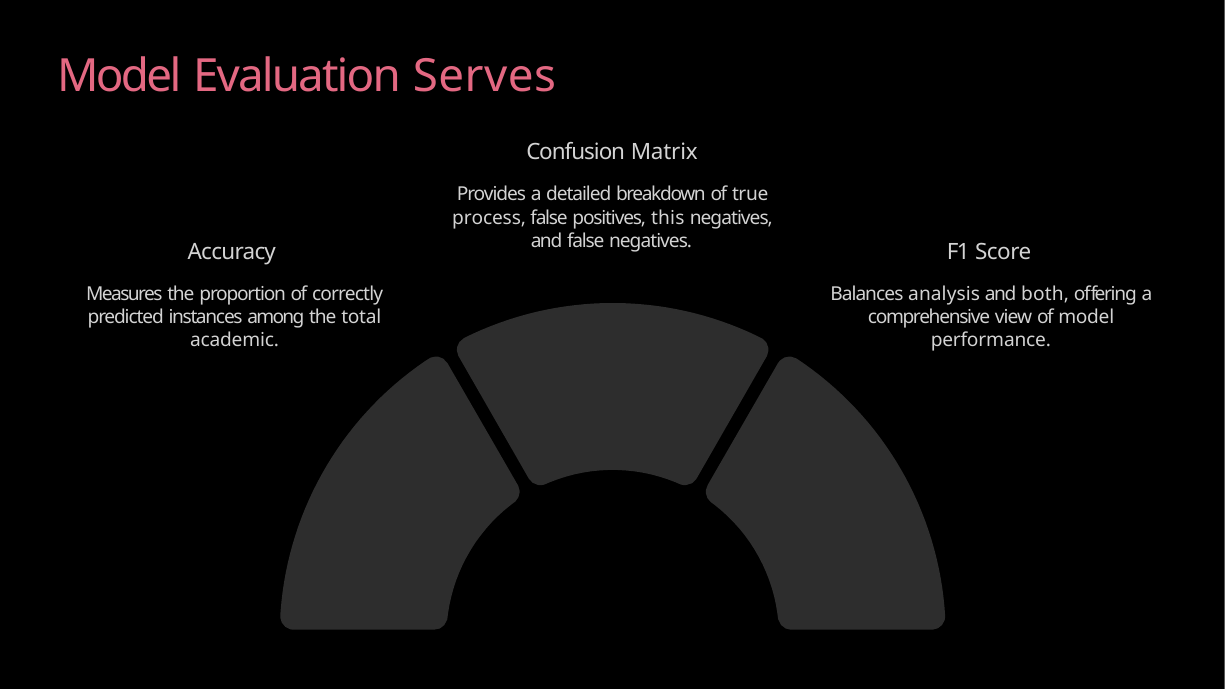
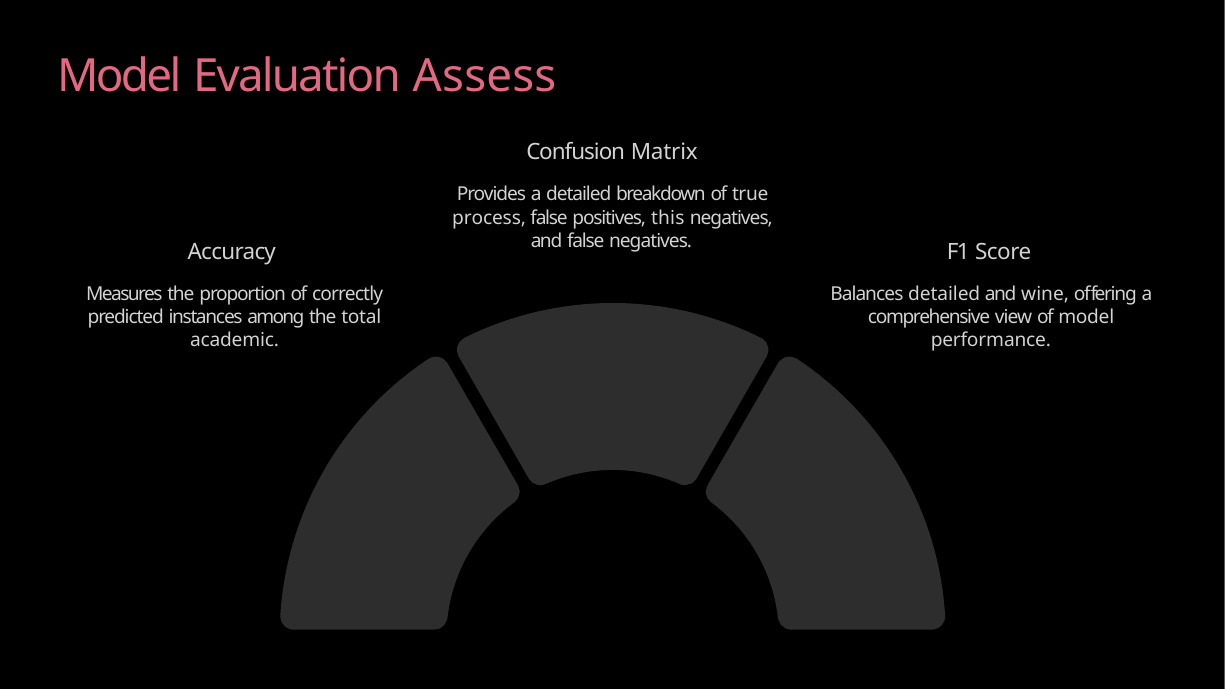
Serves: Serves -> Assess
Balances analysis: analysis -> detailed
both: both -> wine
